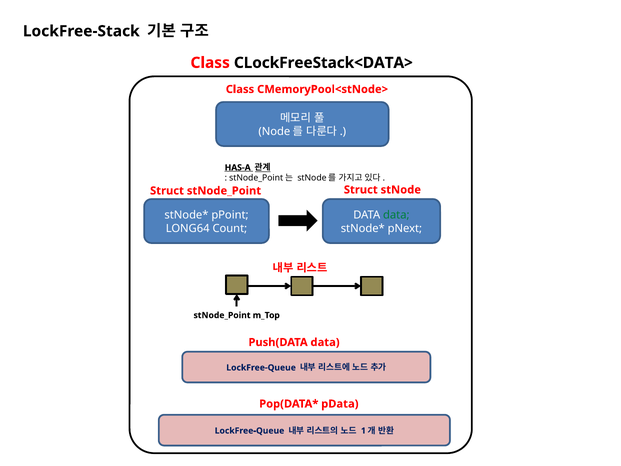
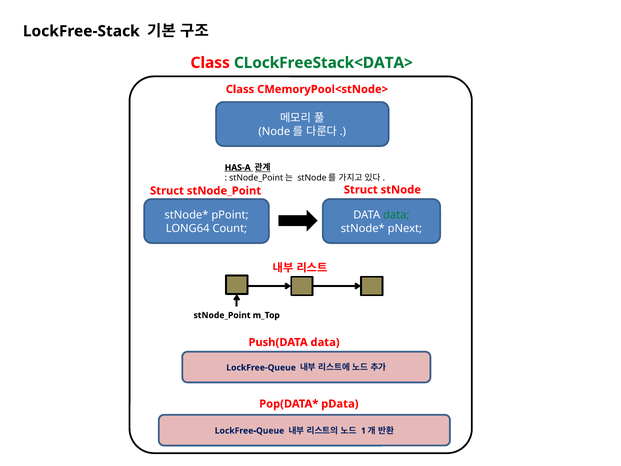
CLockFreeStack<DATA> colour: black -> green
